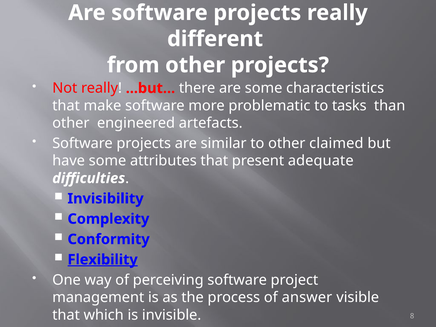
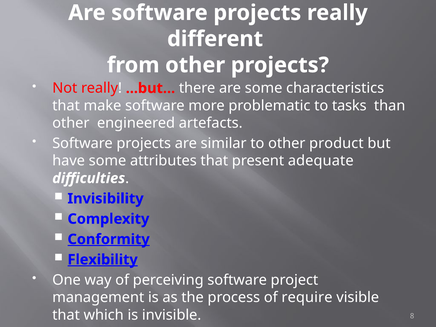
claimed: claimed -> product
Conformity underline: none -> present
answer: answer -> require
